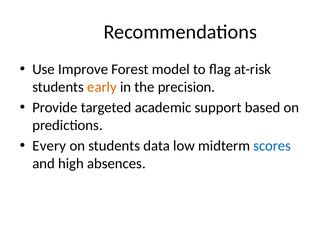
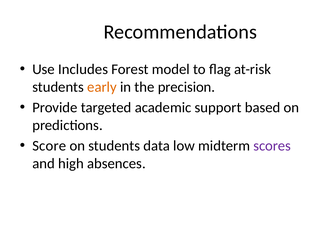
Improve: Improve -> Includes
Every: Every -> Score
scores colour: blue -> purple
